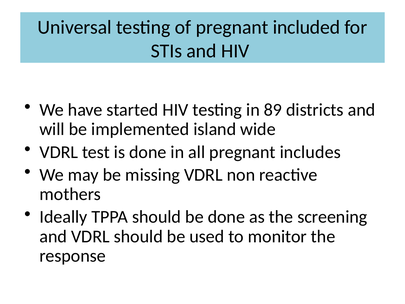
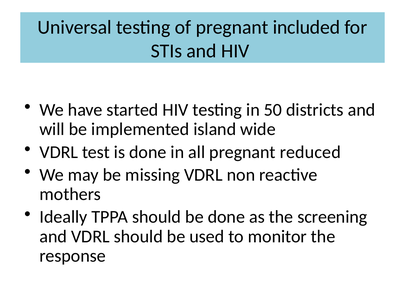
89: 89 -> 50
includes: includes -> reduced
